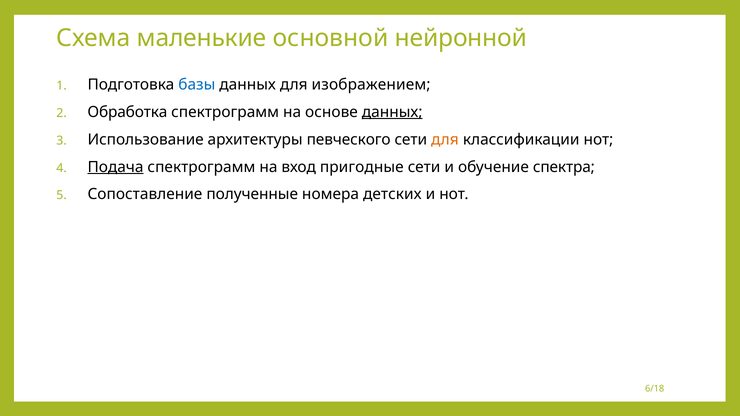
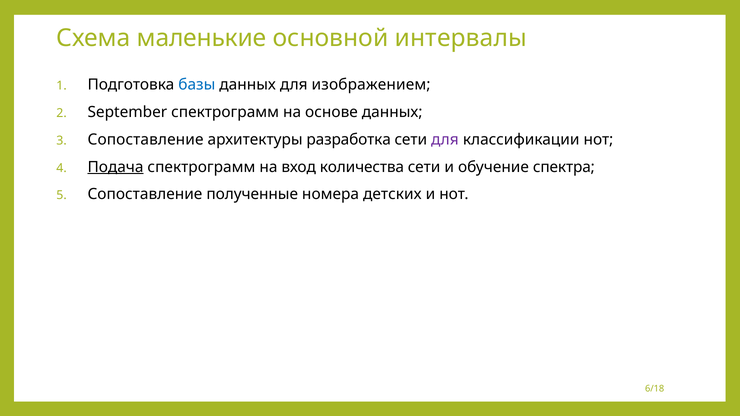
нейронной: нейронной -> интервалы
Обработка: Обработка -> September
данных at (392, 112) underline: present -> none
Использование at (146, 140): Использование -> Сопоставление
певческого: певческого -> разработка
для at (445, 140) colour: orange -> purple
пригодные: пригодные -> количества
